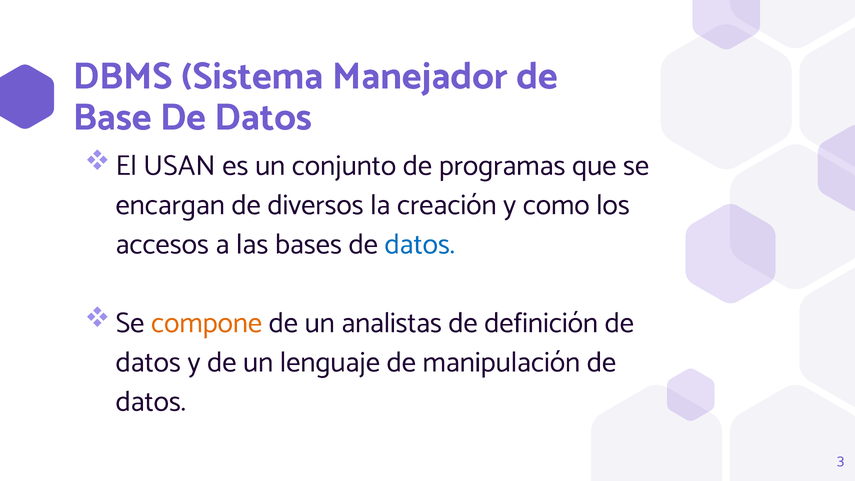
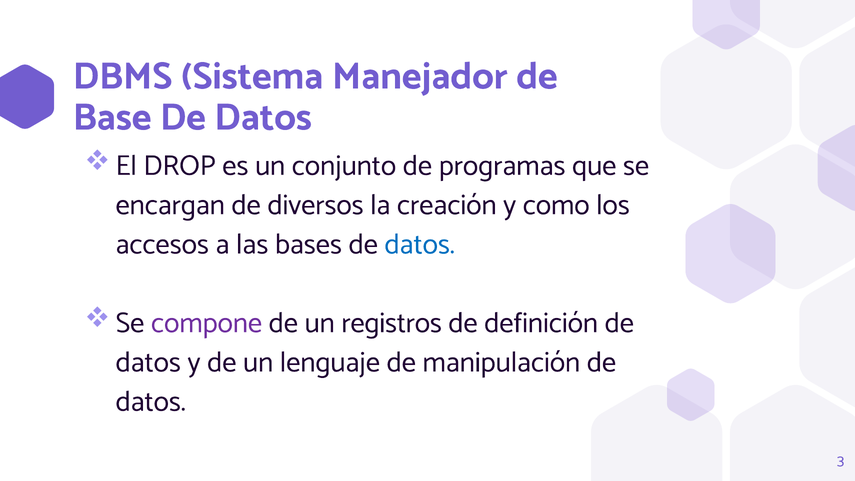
USAN: USAN -> DROP
compone colour: orange -> purple
analistas: analistas -> registros
